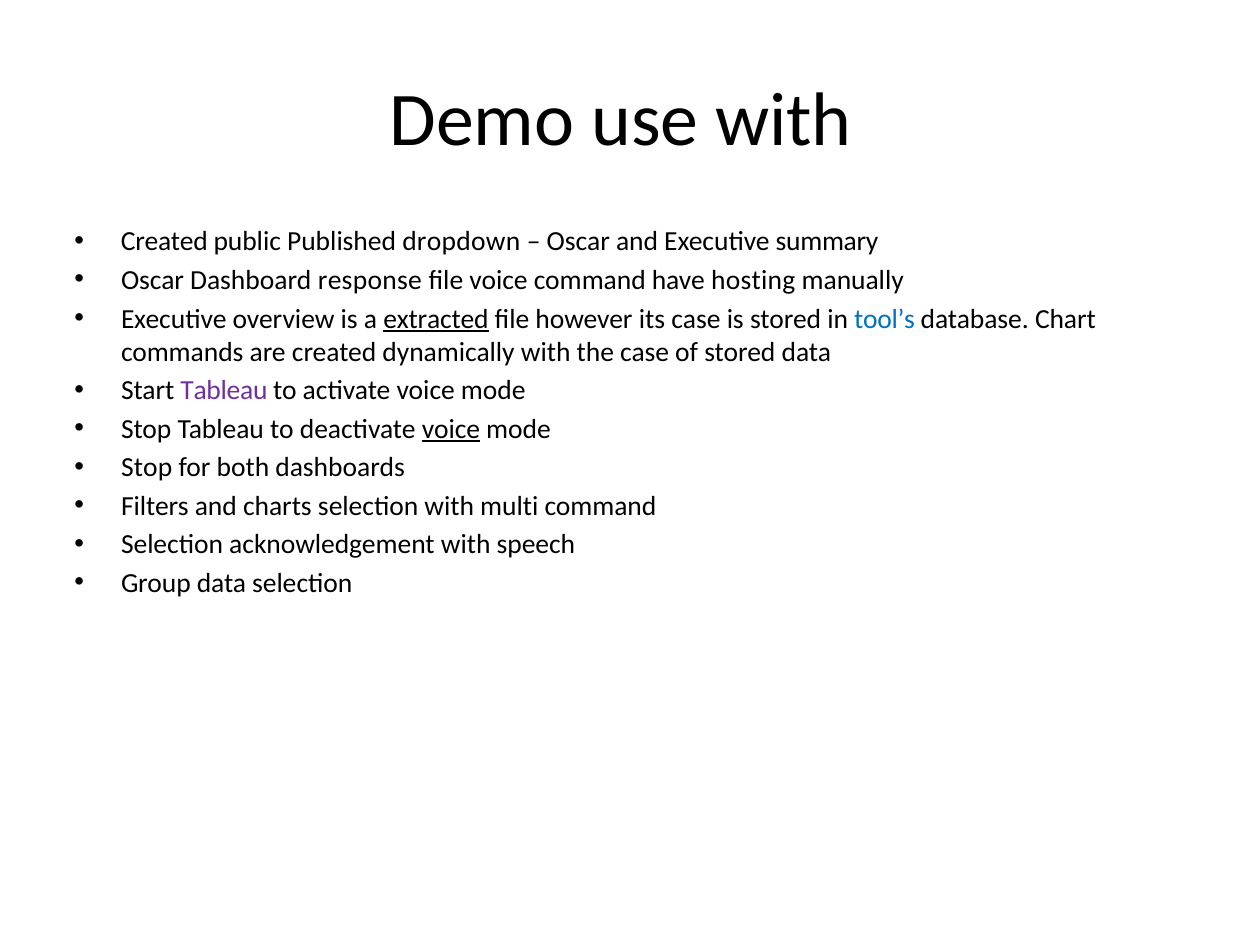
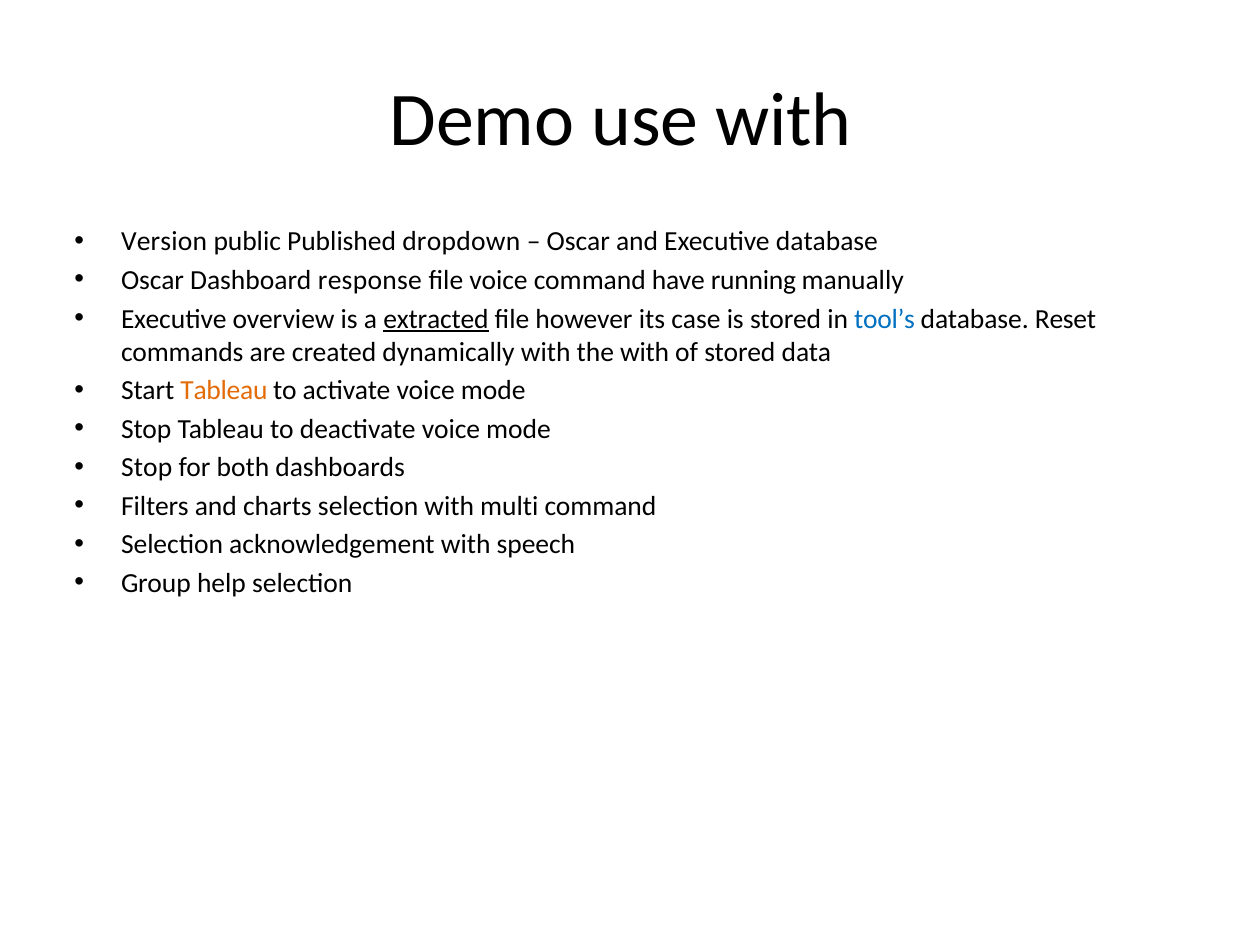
Created at (164, 242): Created -> Version
Executive summary: summary -> database
hosting: hosting -> running
Chart: Chart -> Reset
the case: case -> with
Tableau at (224, 390) colour: purple -> orange
voice at (451, 429) underline: present -> none
Group data: data -> help
